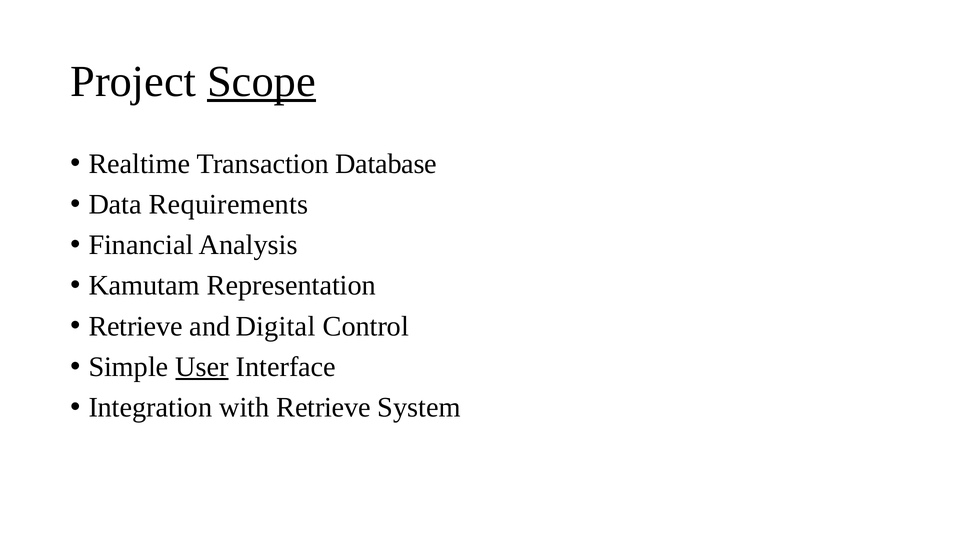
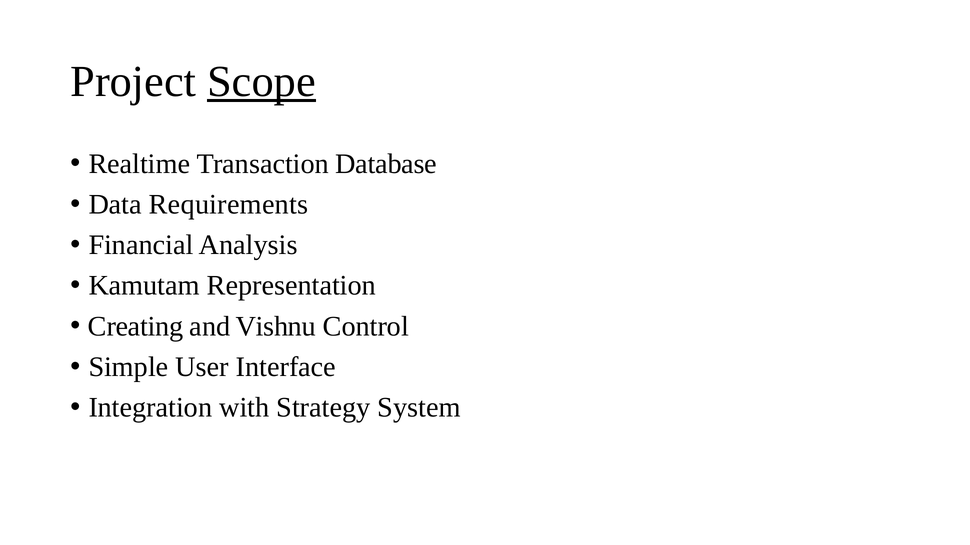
Retrieve at (136, 327): Retrieve -> Creating
Digital: Digital -> Vishnu
User underline: present -> none
with Retrieve: Retrieve -> Strategy
